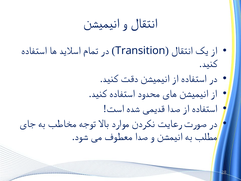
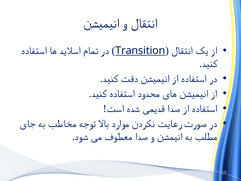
Transition underline: none -> present
